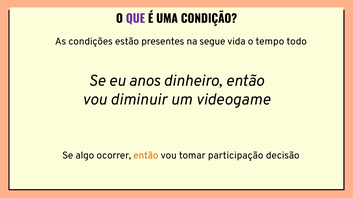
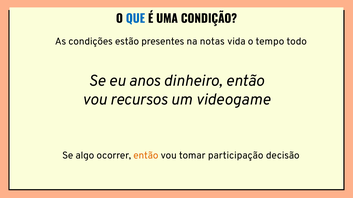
QUE colour: purple -> blue
segue: segue -> notas
diminuir: diminuir -> recursos
